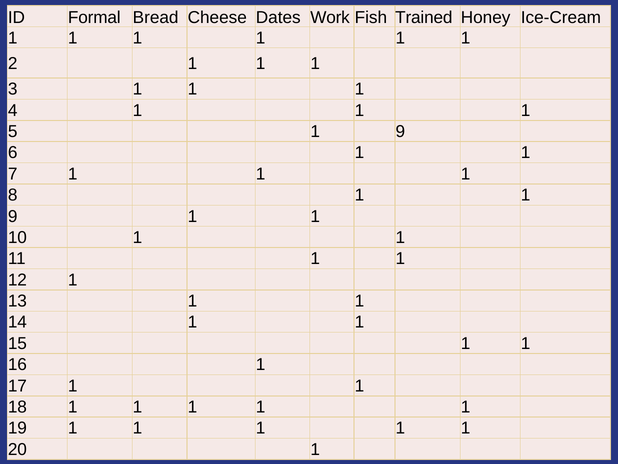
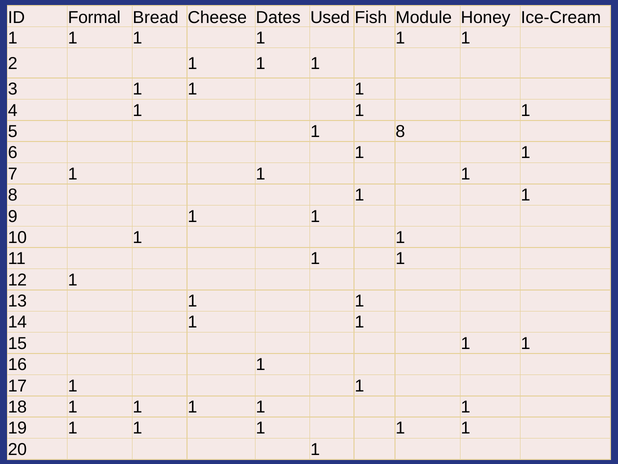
Work: Work -> Used
Trained: Trained -> Module
5 1 9: 9 -> 8
